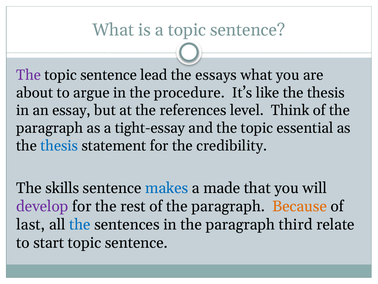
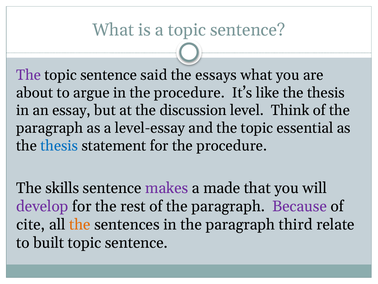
lead: lead -> said
references: references -> discussion
tight-essay: tight-essay -> level-essay
for the credibility: credibility -> procedure
makes colour: blue -> purple
Because colour: orange -> purple
last: last -> cite
the at (80, 224) colour: blue -> orange
start: start -> built
